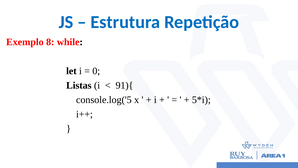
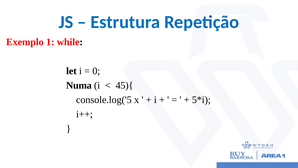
8: 8 -> 1
Listas: Listas -> Numa
91){: 91){ -> 45){
